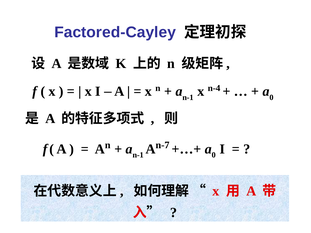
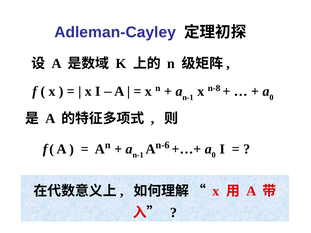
Factored-Cayley: Factored-Cayley -> Adleman-Cayley
n-4: n-4 -> n-8
n-7: n-7 -> n-6
